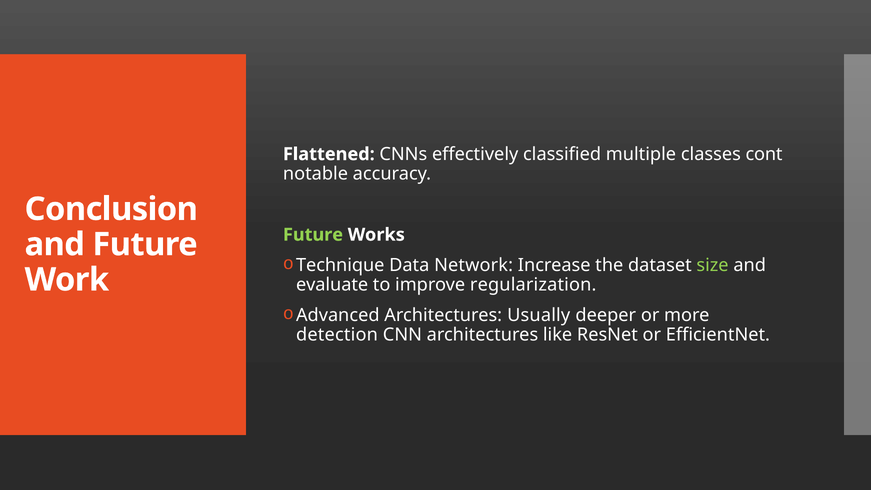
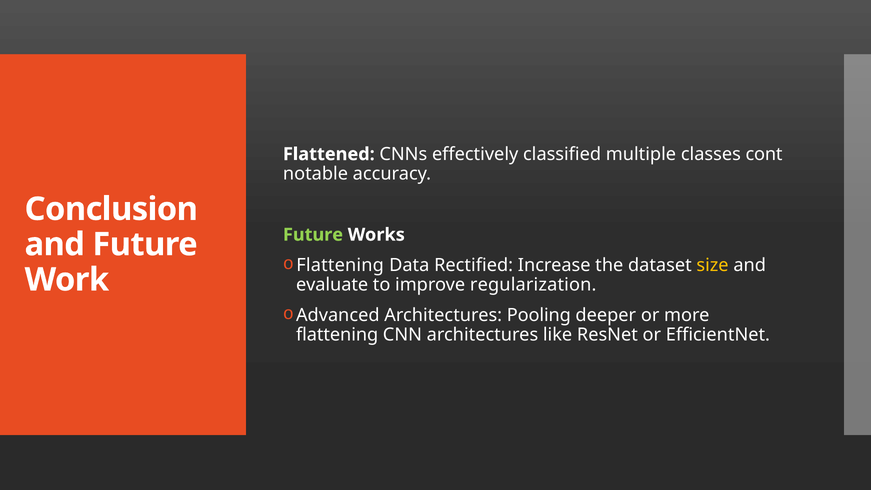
Technique at (340, 265): Technique -> Flattening
Network: Network -> Rectified
size colour: light green -> yellow
Usually: Usually -> Pooling
detection at (337, 335): detection -> flattening
